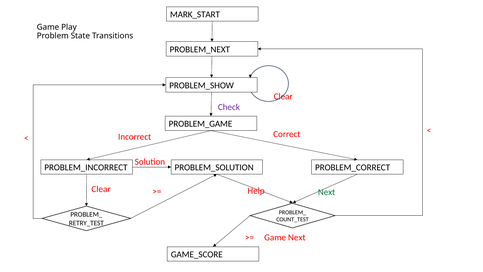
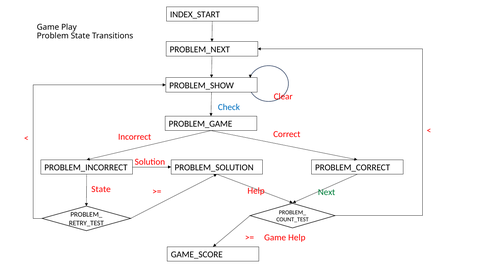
MARK_START: MARK_START -> INDEX_START
Check colour: purple -> blue
Clear at (101, 189): Clear -> State
Game Next: Next -> Help
